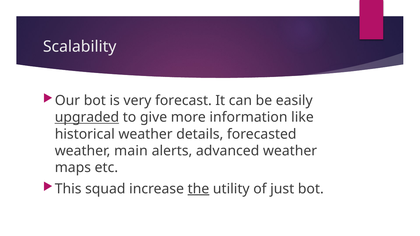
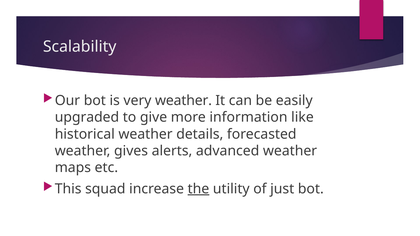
very forecast: forecast -> weather
upgraded underline: present -> none
main: main -> gives
